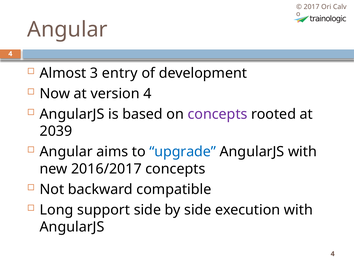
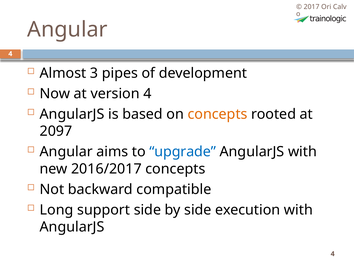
entry: entry -> pipes
concepts at (218, 114) colour: purple -> orange
2039: 2039 -> 2097
